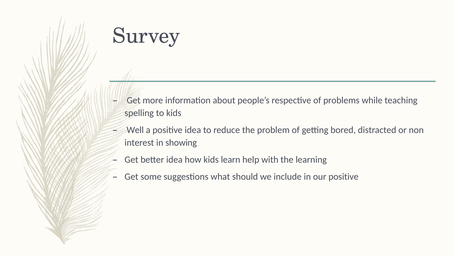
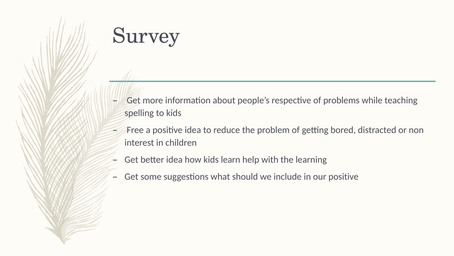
Well: Well -> Free
showing: showing -> children
